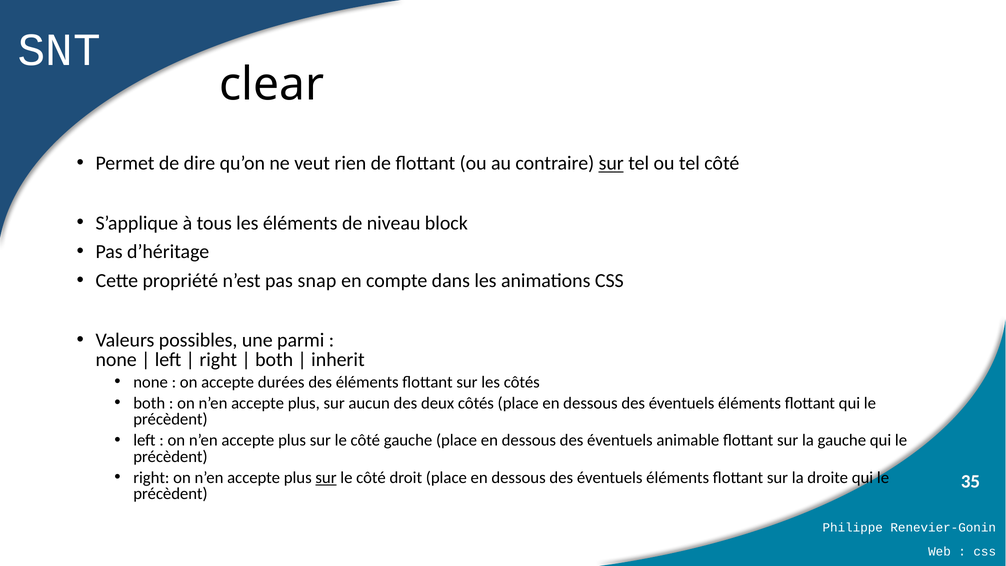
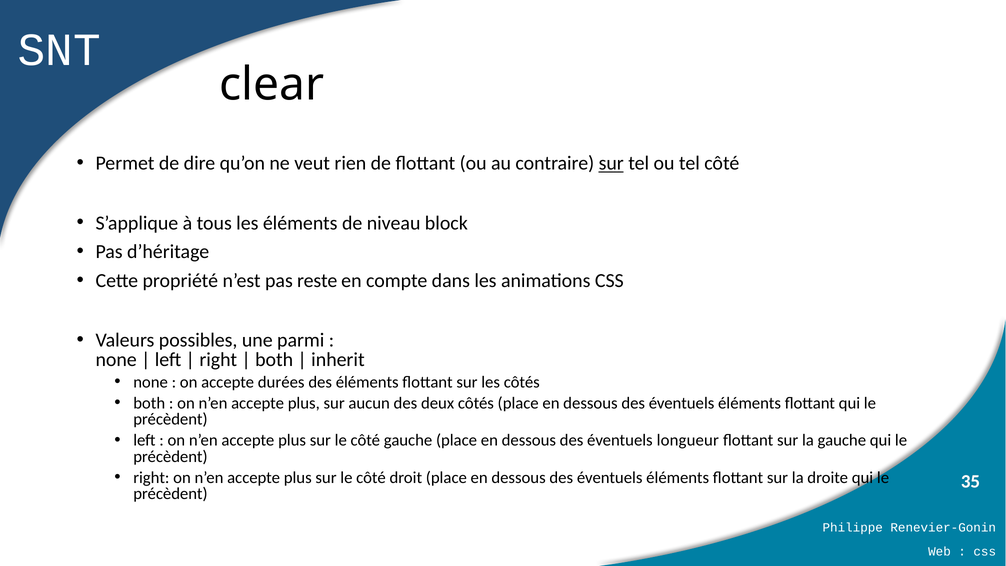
snap: snap -> reste
animable: animable -> longueur
sur at (326, 478) underline: present -> none
